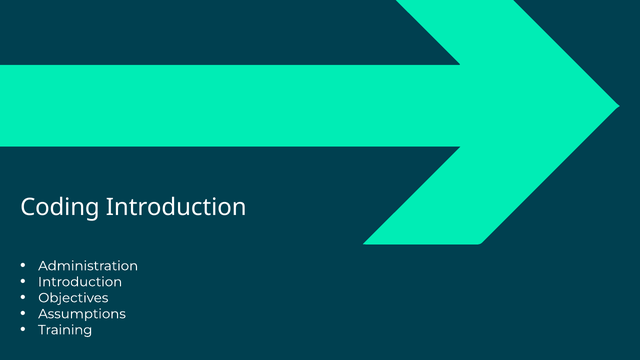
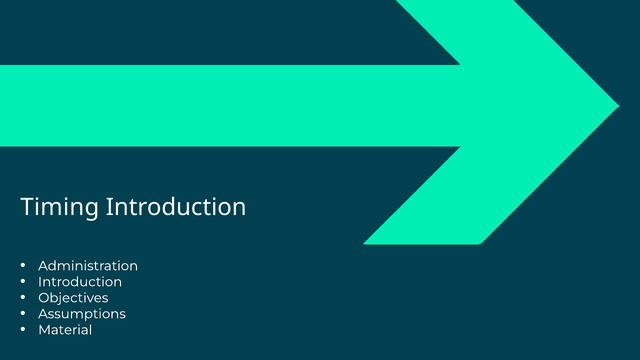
Coding: Coding -> Timing
Training: Training -> Material
